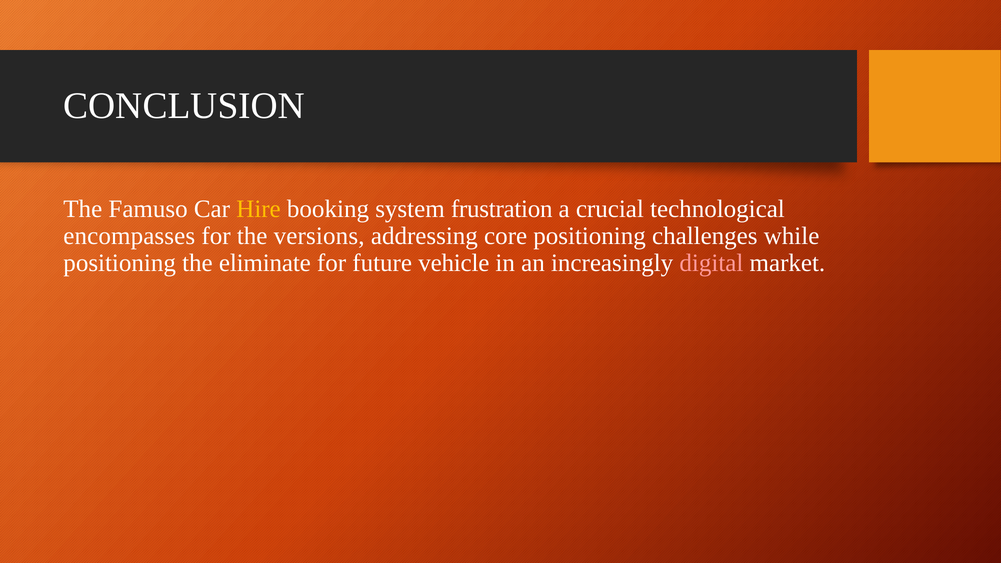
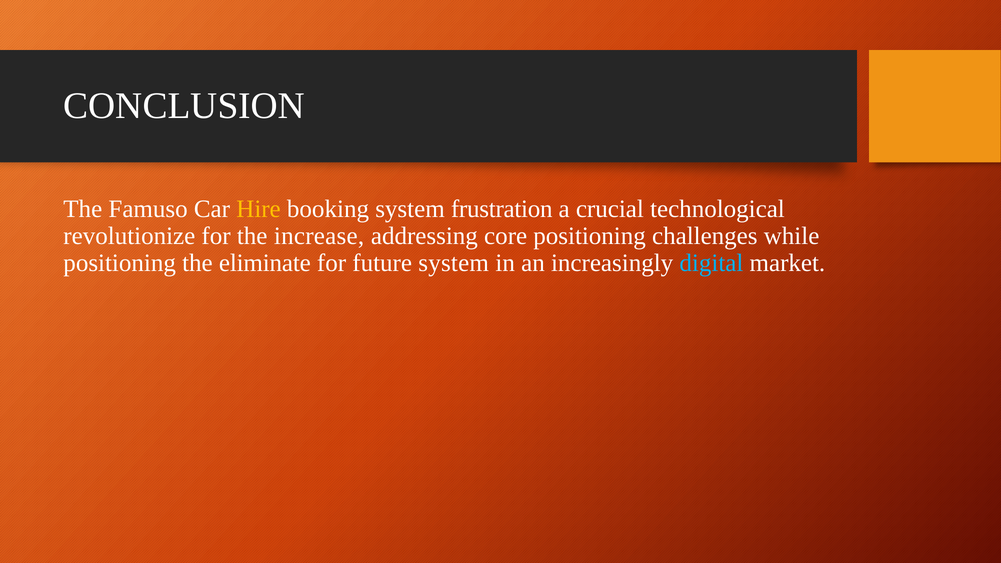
encompasses: encompasses -> revolutionize
versions: versions -> increase
future vehicle: vehicle -> system
digital colour: pink -> light blue
